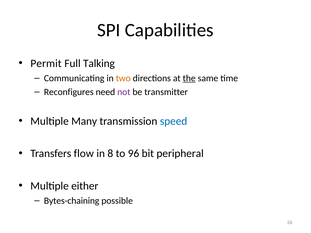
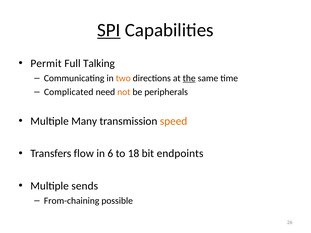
SPI underline: none -> present
Reconfigures: Reconfigures -> Complicated
not colour: purple -> orange
transmitter: transmitter -> peripherals
speed colour: blue -> orange
8: 8 -> 6
96: 96 -> 18
peripheral: peripheral -> endpoints
either: either -> sends
Bytes-chaining: Bytes-chaining -> From-chaining
